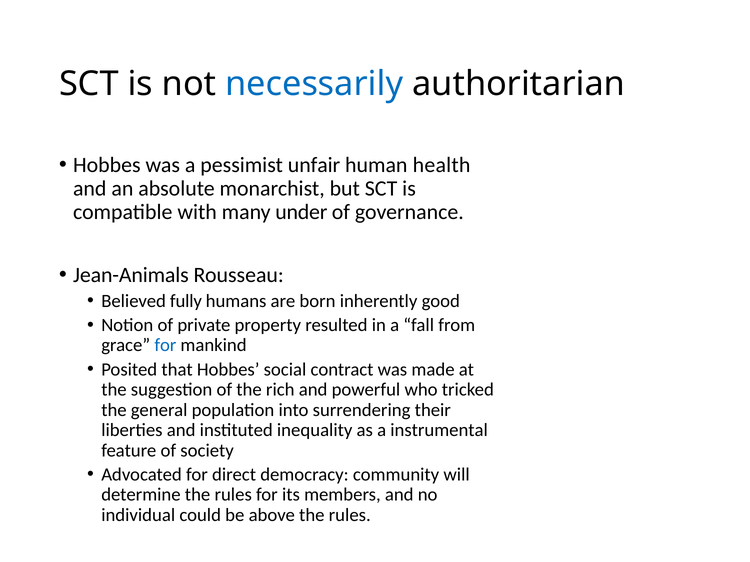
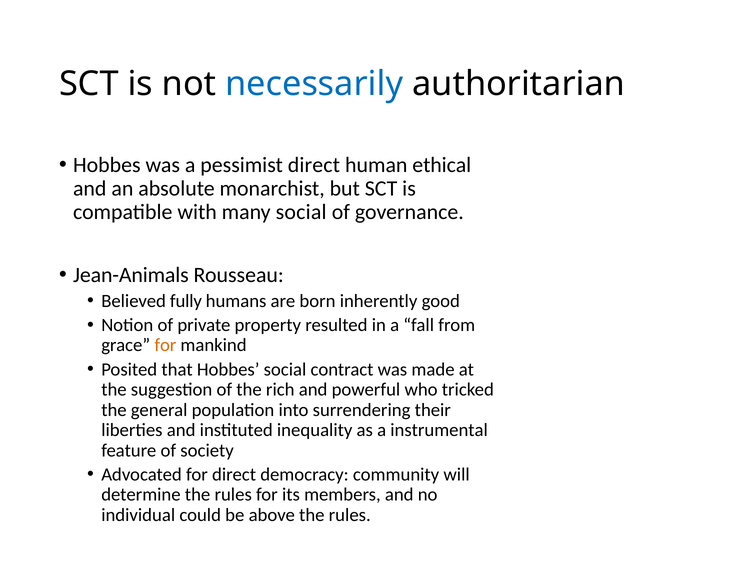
pessimist unfair: unfair -> direct
health: health -> ethical
many under: under -> social
for at (165, 346) colour: blue -> orange
